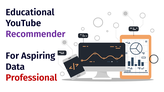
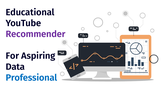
Professional colour: red -> blue
